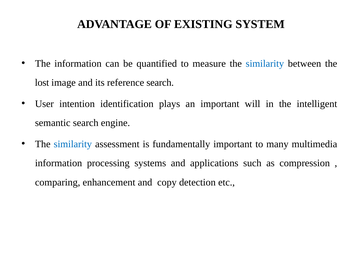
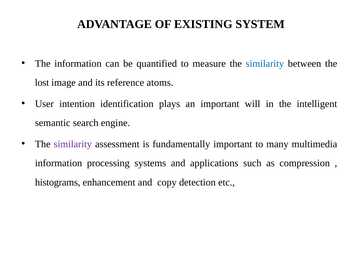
reference search: search -> atoms
similarity at (73, 144) colour: blue -> purple
comparing: comparing -> histograms
